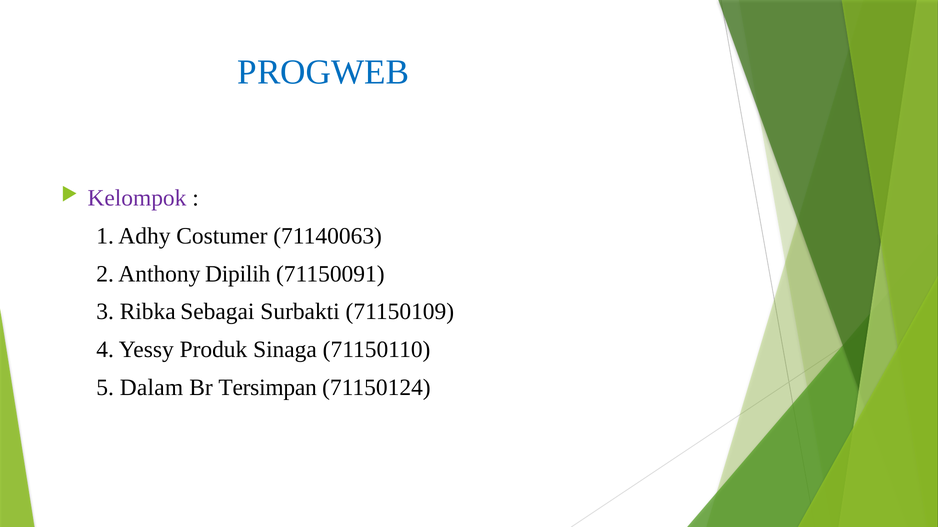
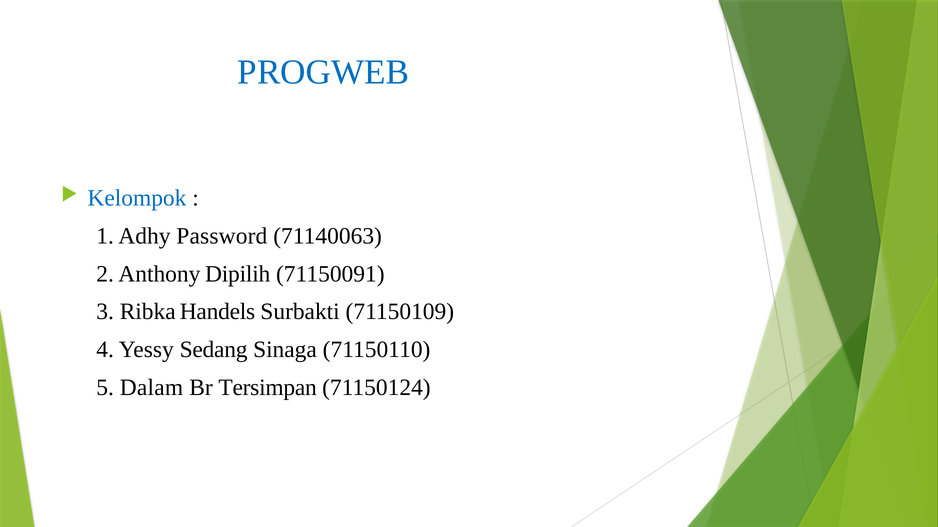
Kelompok colour: purple -> blue
Costumer: Costumer -> Password
Sebagai: Sebagai -> Handels
Produk: Produk -> Sedang
